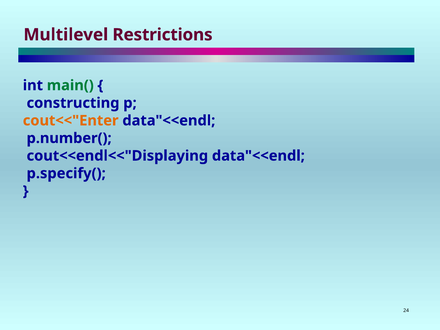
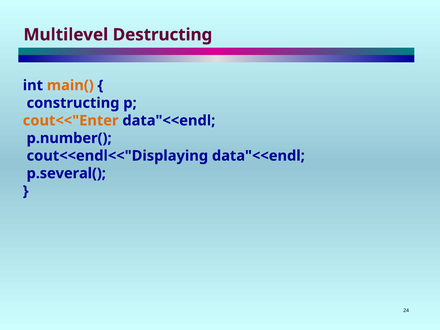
Restrictions: Restrictions -> Destructing
main( colour: green -> orange
p.specify(: p.specify( -> p.several(
